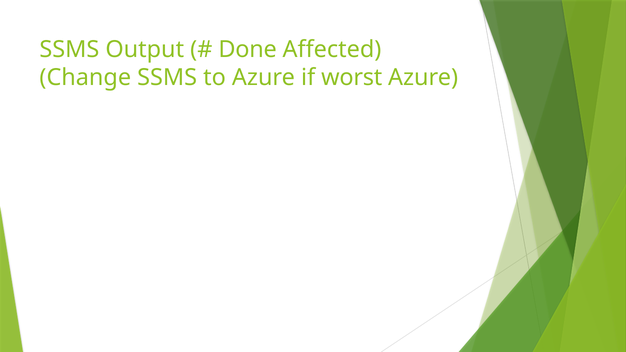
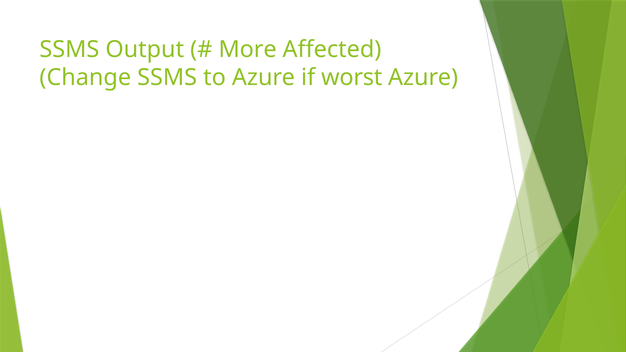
Done: Done -> More
